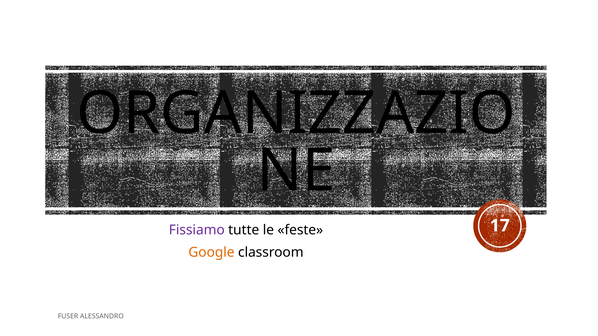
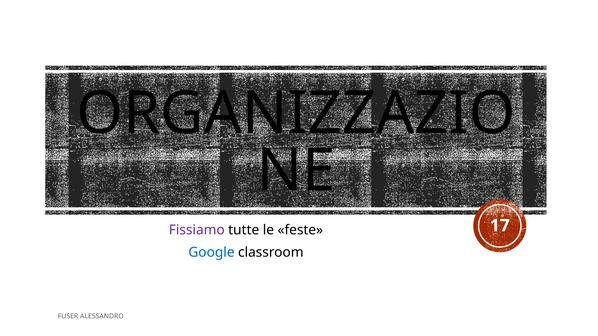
Google colour: orange -> blue
